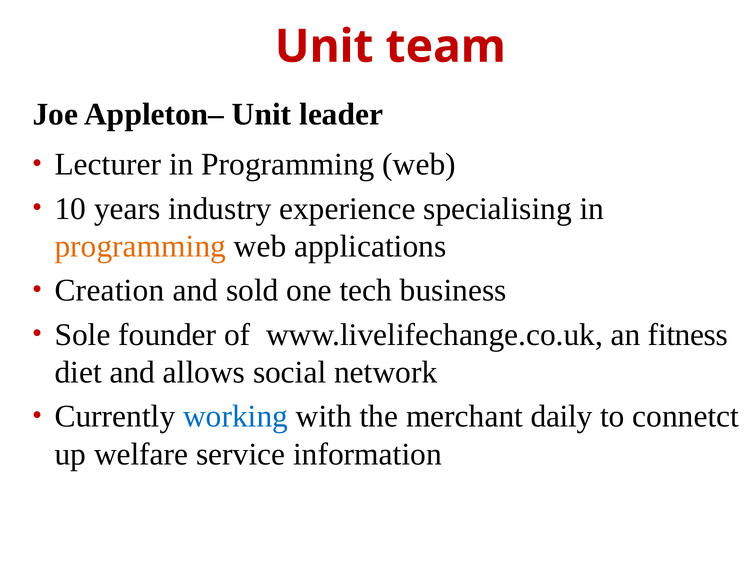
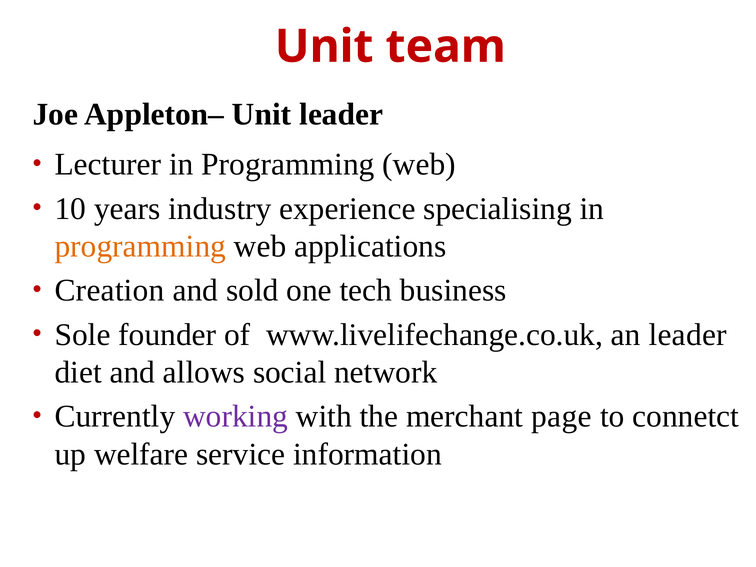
an fitness: fitness -> leader
working colour: blue -> purple
daily: daily -> page
